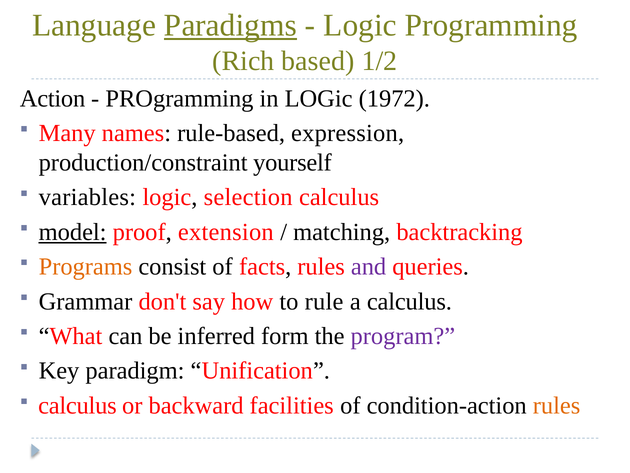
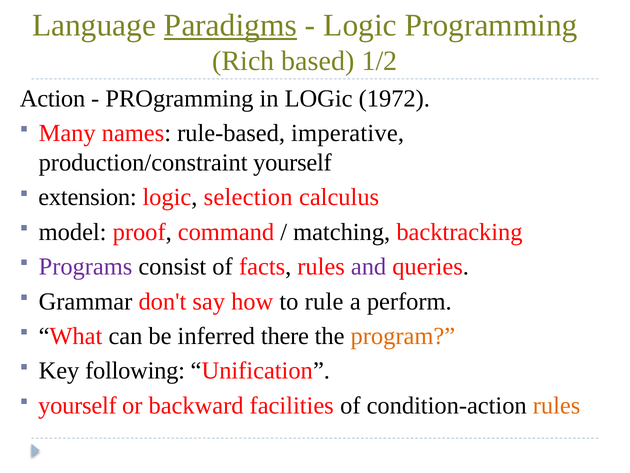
expression: expression -> imperative
variables: variables -> extension
model underline: present -> none
extension: extension -> command
Programs colour: orange -> purple
a calculus: calculus -> perform
form: form -> there
program colour: purple -> orange
paradigm: paradigm -> following
calculus at (77, 405): calculus -> yourself
